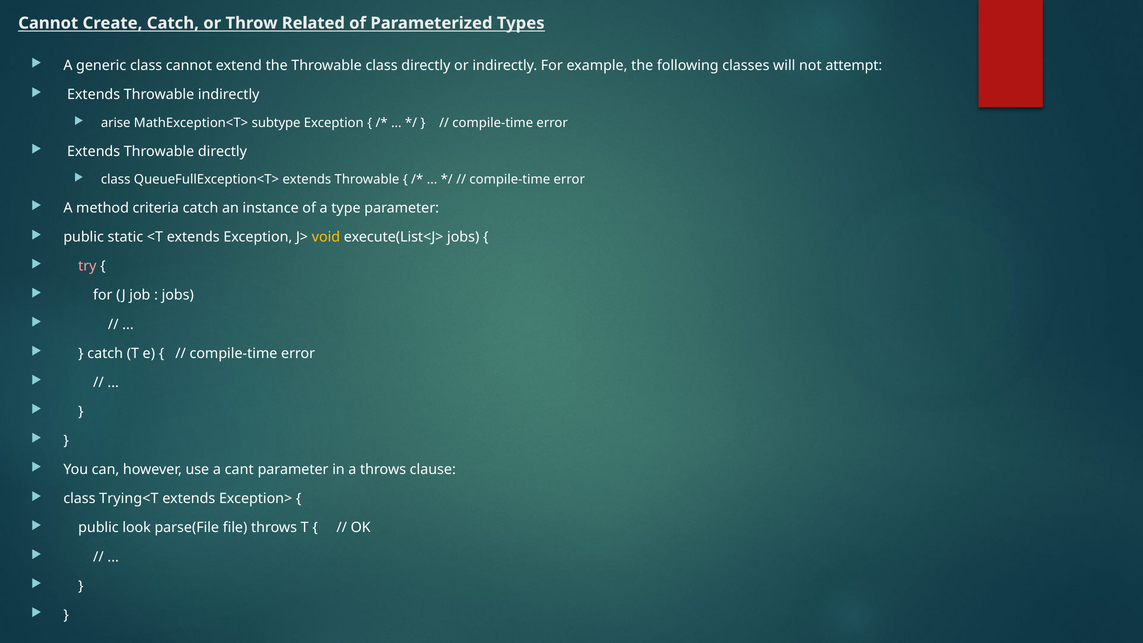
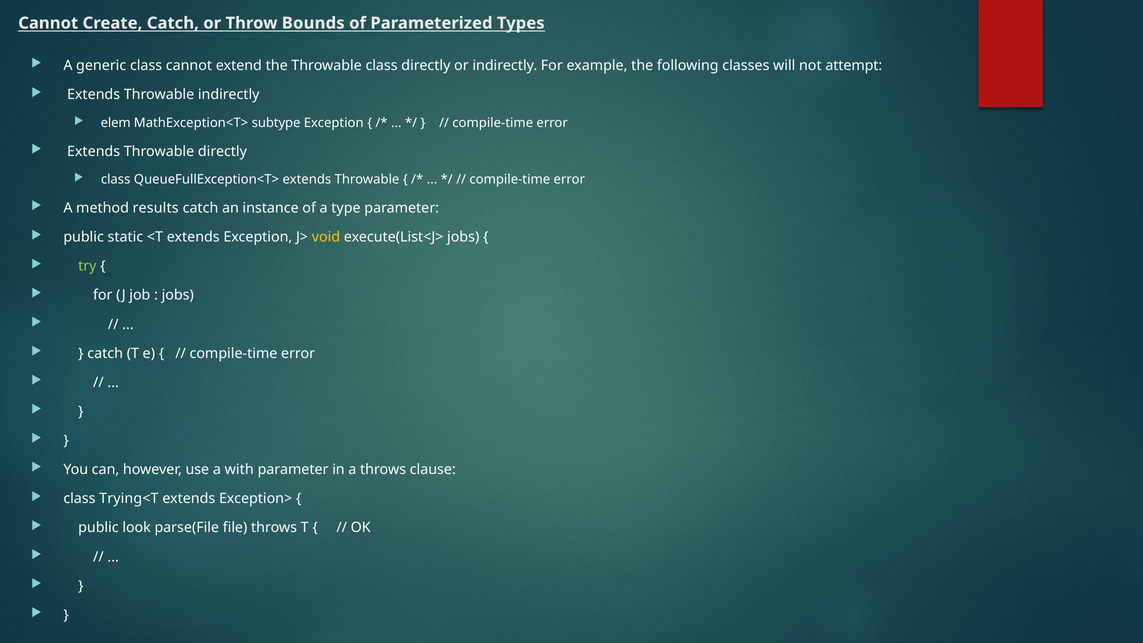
Related: Related -> Bounds
arise: arise -> elem
criteria: criteria -> results
try colour: pink -> light green
cant: cant -> with
